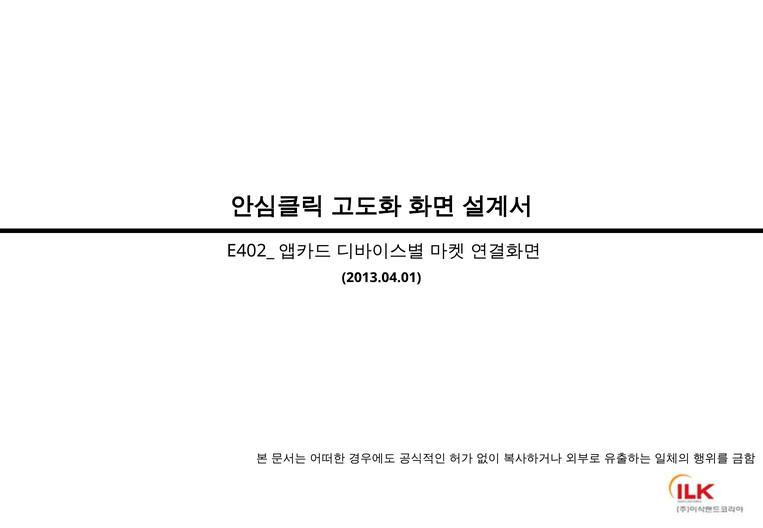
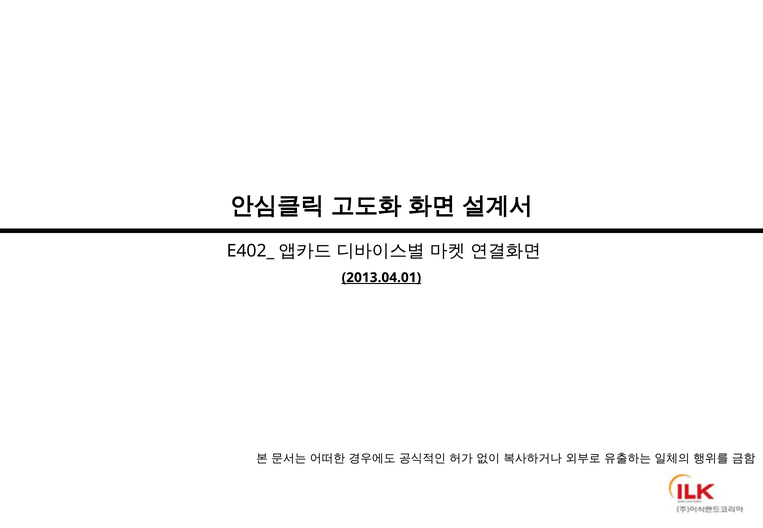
2013.04.01 underline: none -> present
